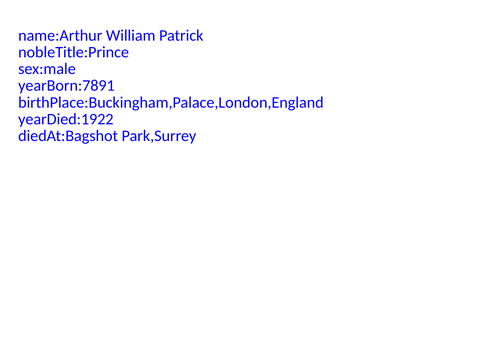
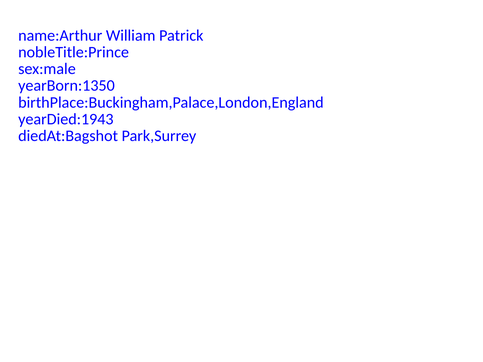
yearBorn:7891: yearBorn:7891 -> yearBorn:1350
yearDied:1922: yearDied:1922 -> yearDied:1943
